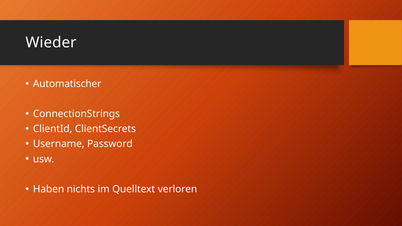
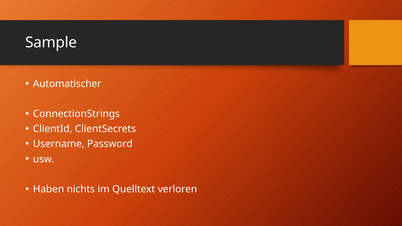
Wieder: Wieder -> Sample
